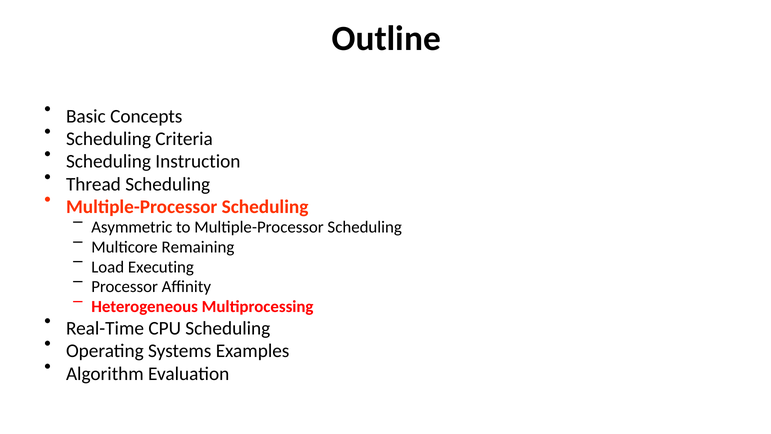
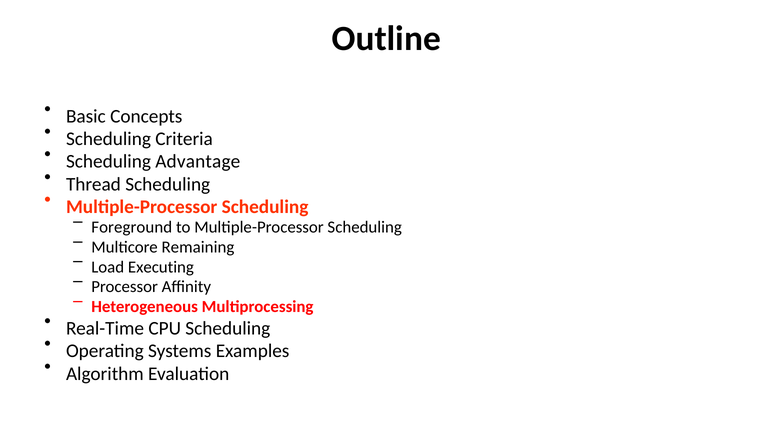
Instruction: Instruction -> Advantage
Asymmetric: Asymmetric -> Foreground
